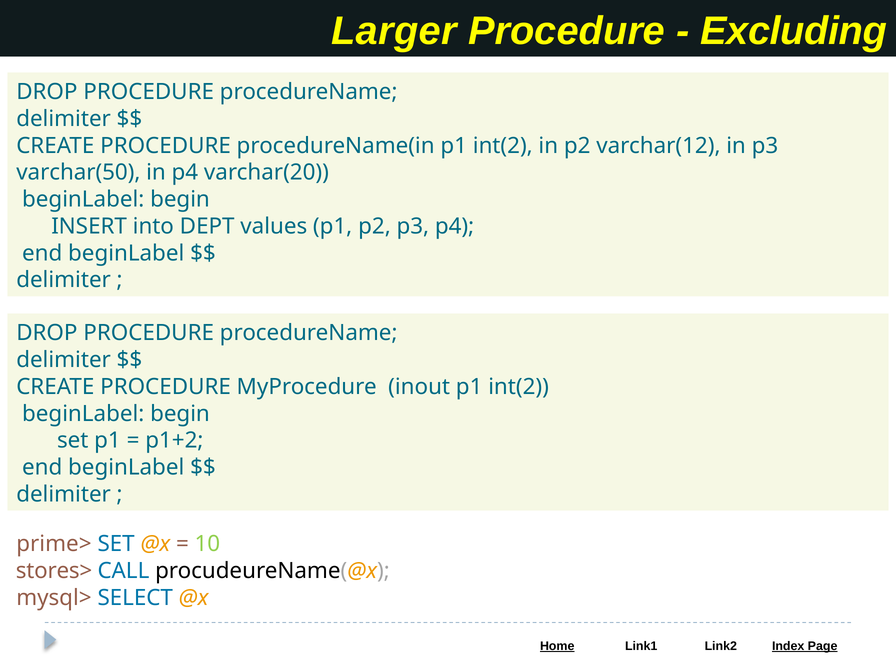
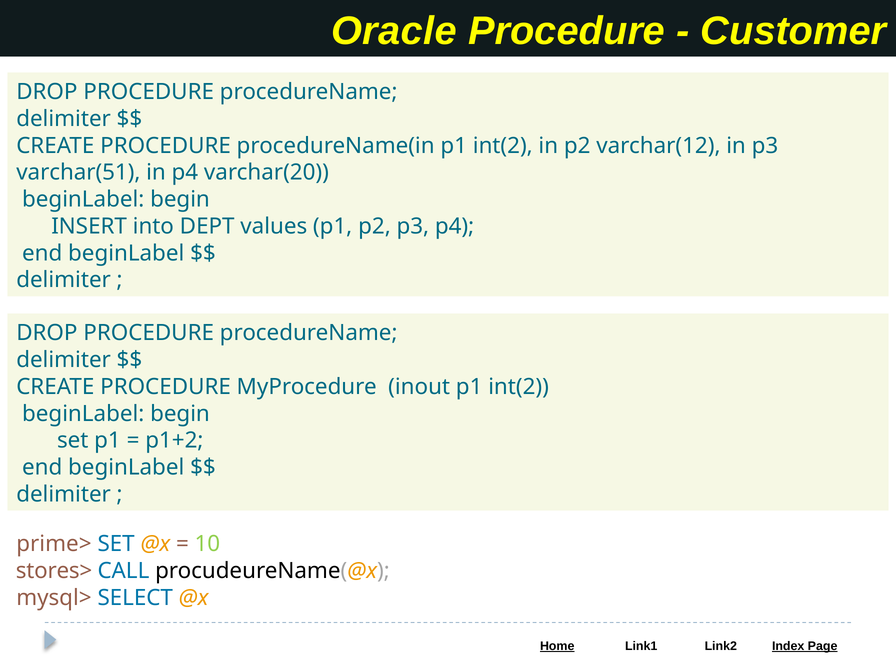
Larger: Larger -> Oracle
Excluding: Excluding -> Customer
varchar(50: varchar(50 -> varchar(51
